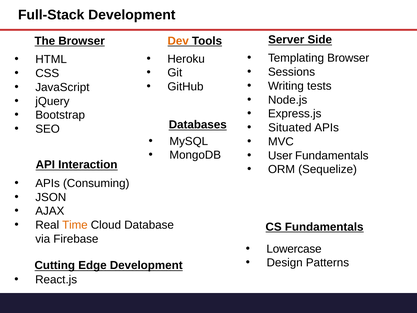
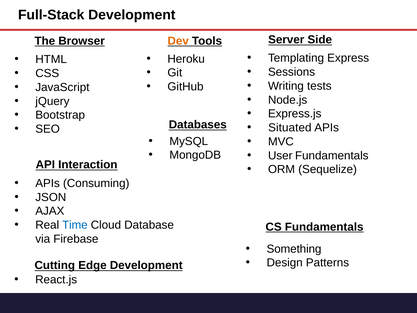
Templating Browser: Browser -> Express
Time colour: orange -> blue
Lowercase: Lowercase -> Something
